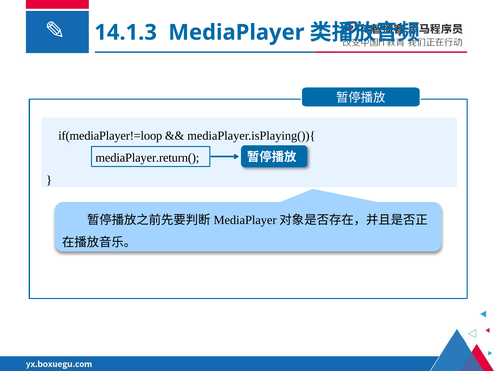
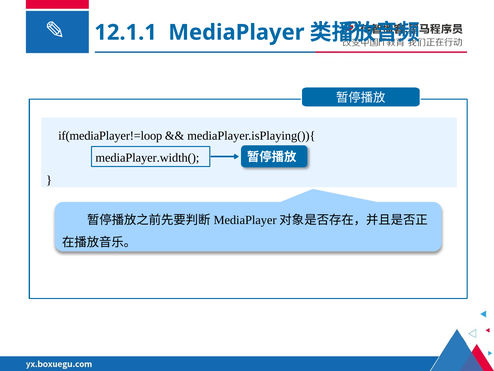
14.1.3: 14.1.3 -> 12.1.1
mediaPlayer.return(: mediaPlayer.return( -> mediaPlayer.width(
